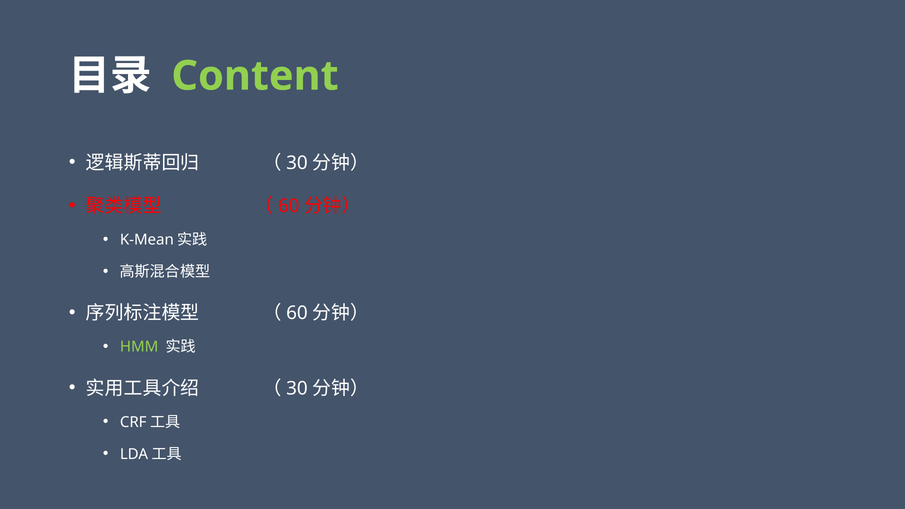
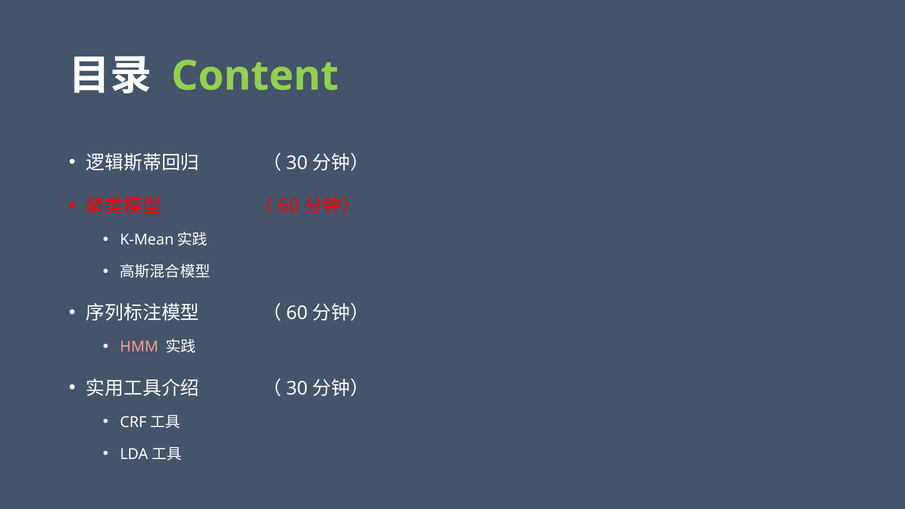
HMM colour: light green -> pink
